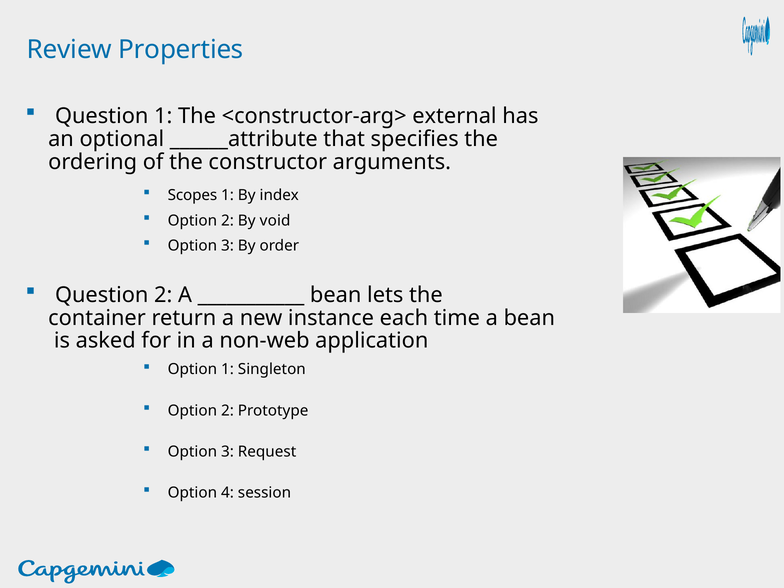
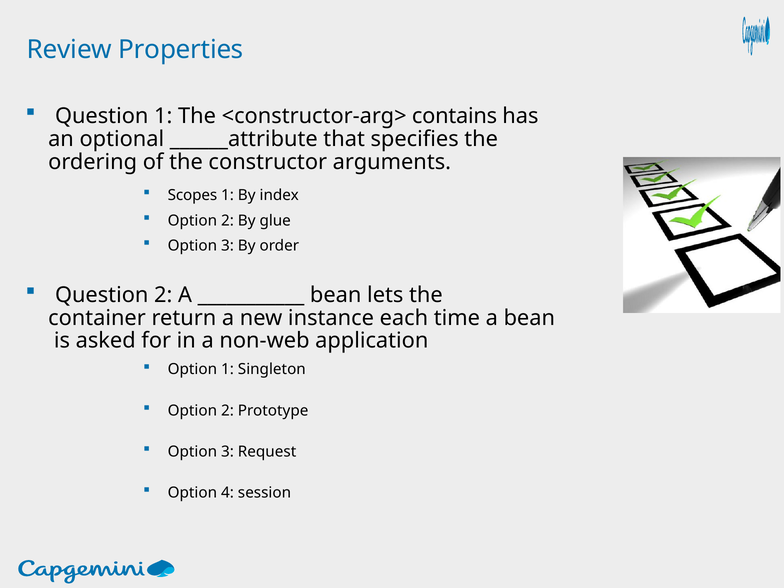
external: external -> contains
void: void -> glue
